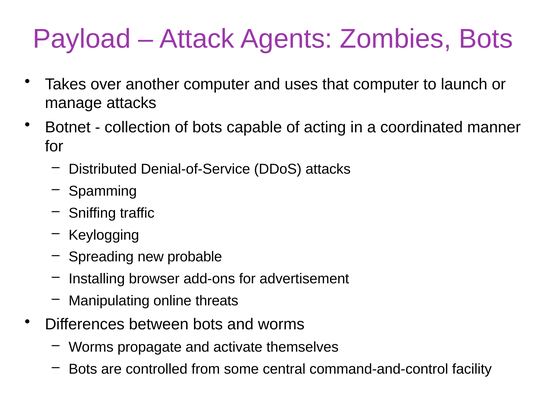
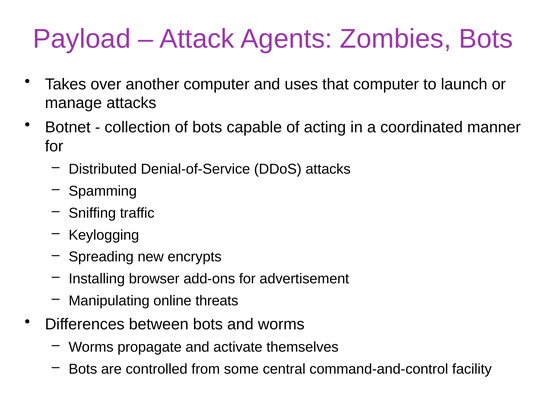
probable: probable -> encrypts
